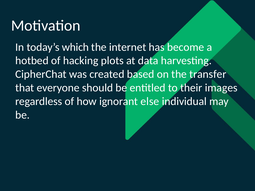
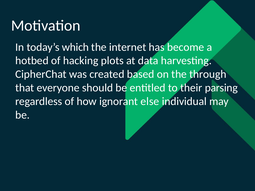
transfer: transfer -> through
images: images -> parsing
